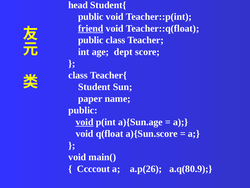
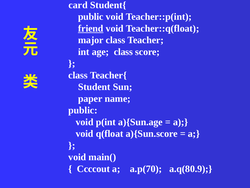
head: head -> card
public at (91, 40): public -> major
age dept: dept -> class
void at (85, 122) underline: present -> none
a.p(26: a.p(26 -> a.p(70
